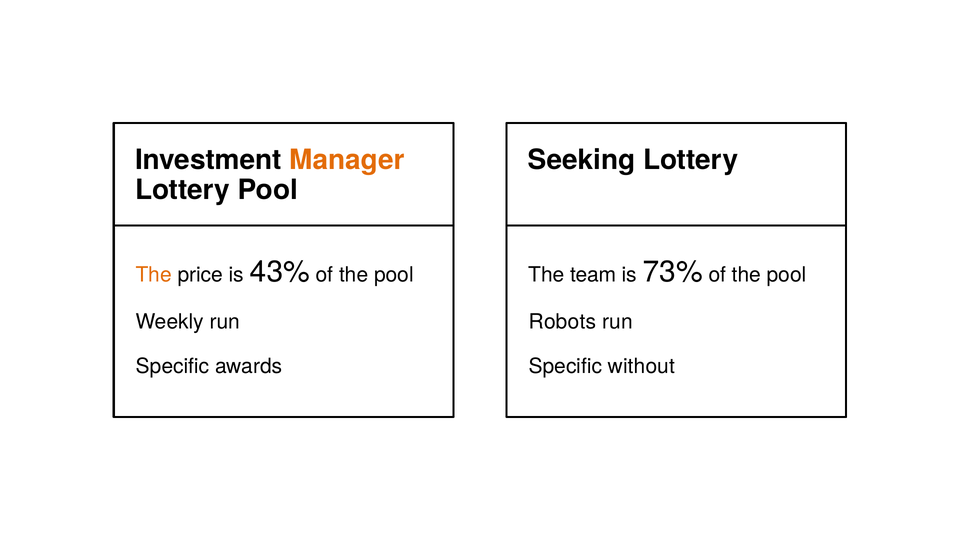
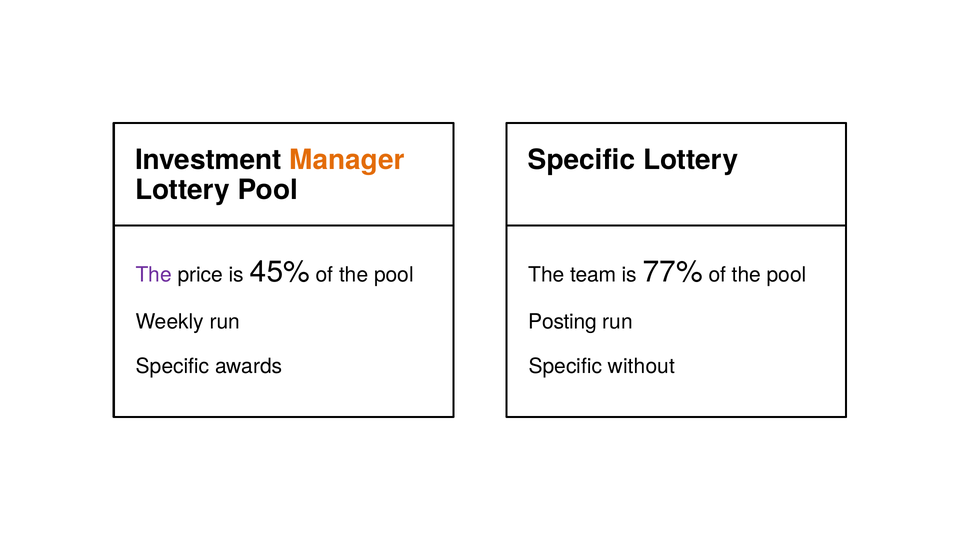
Seeking at (582, 160): Seeking -> Specific
The at (154, 275) colour: orange -> purple
43%: 43% -> 45%
73%: 73% -> 77%
Robots: Robots -> Posting
